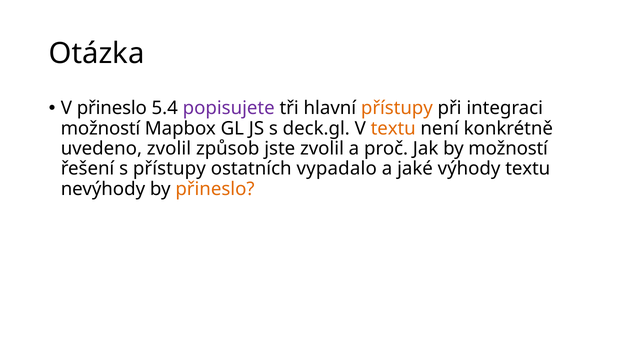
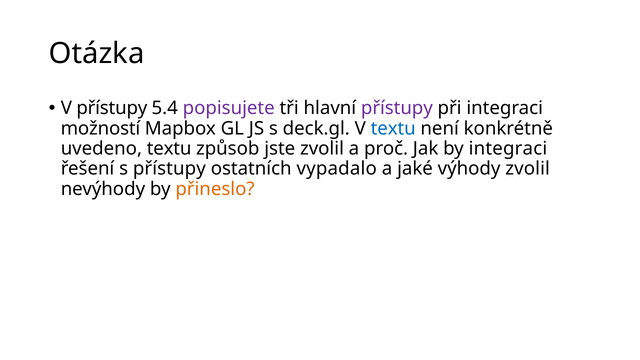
V přineslo: přineslo -> přístupy
přístupy at (397, 108) colour: orange -> purple
textu at (393, 128) colour: orange -> blue
uvedeno zvolil: zvolil -> textu
by možností: možností -> integraci
výhody textu: textu -> zvolil
